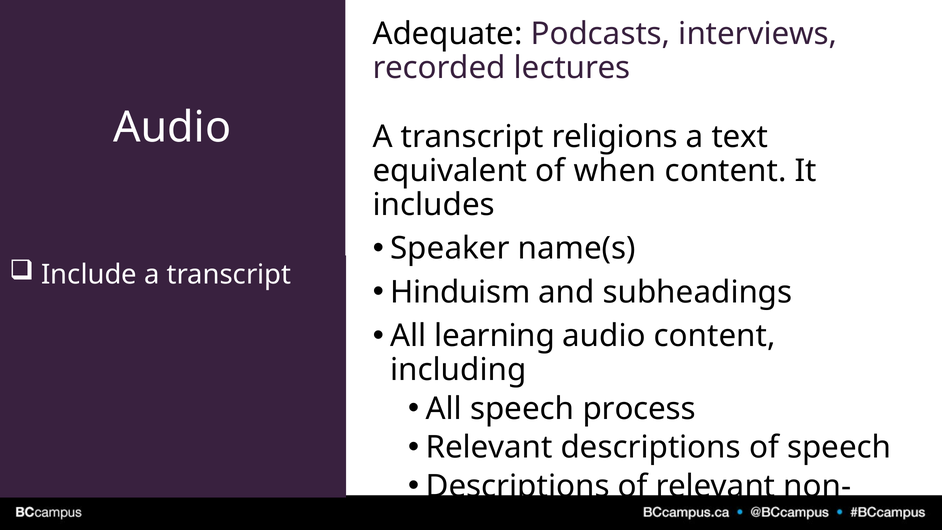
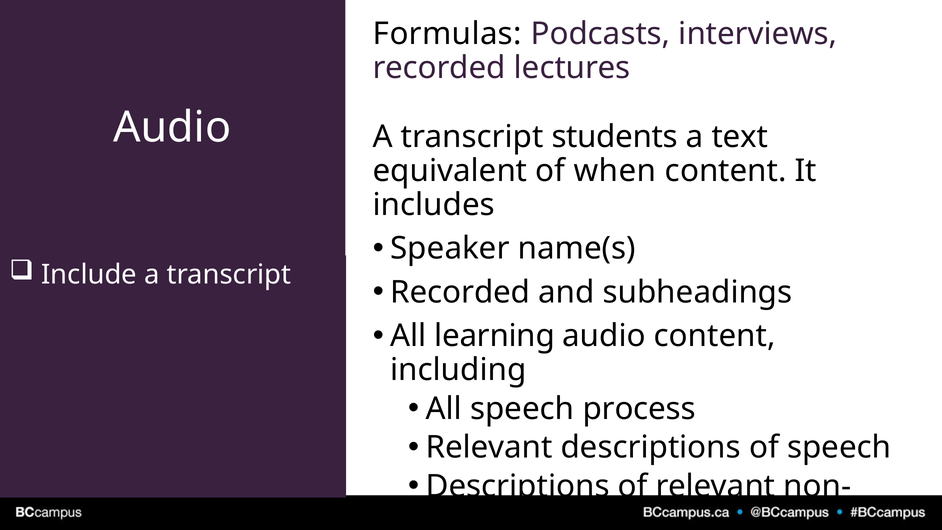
Adequate: Adequate -> Formulas
religions: religions -> students
Hinduism at (460, 292): Hinduism -> Recorded
